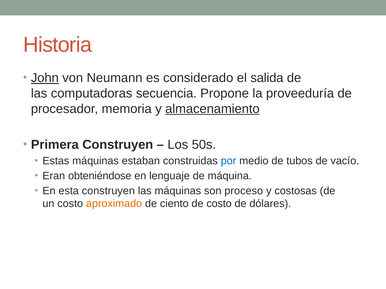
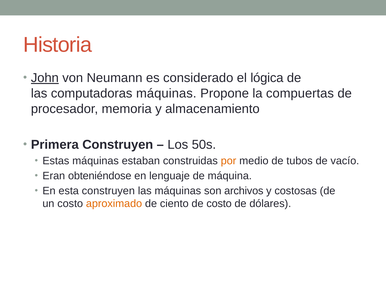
salida: salida -> lógica
computadoras secuencia: secuencia -> máquinas
proveeduría: proveeduría -> compuertas
almacenamiento underline: present -> none
por colour: blue -> orange
proceso: proceso -> archivos
